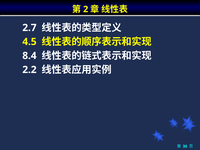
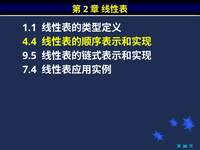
2.7: 2.7 -> 1.1
4.5: 4.5 -> 4.4
8.4: 8.4 -> 9.5
2.2: 2.2 -> 7.4
